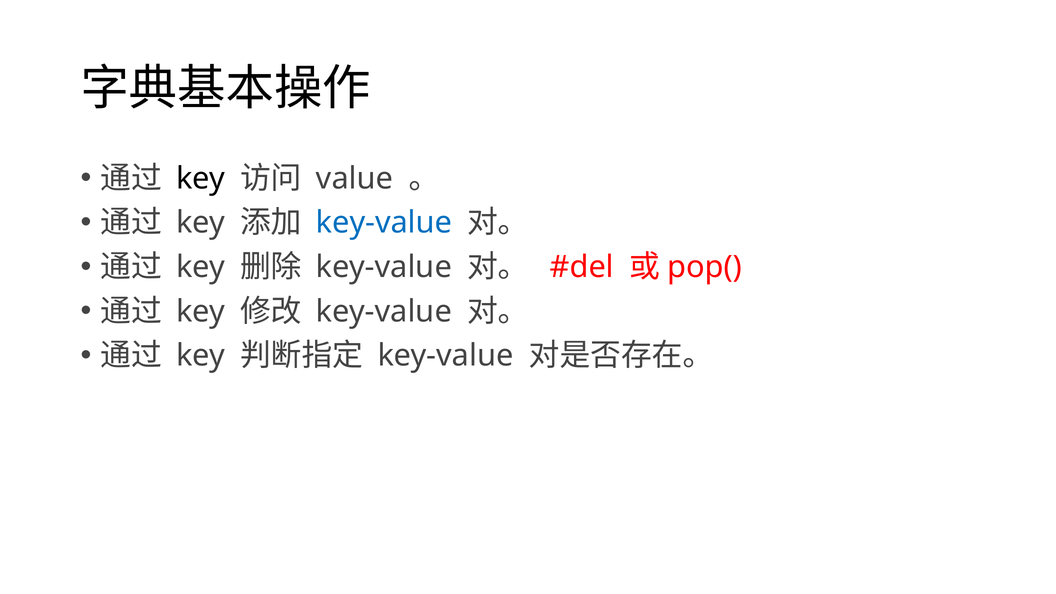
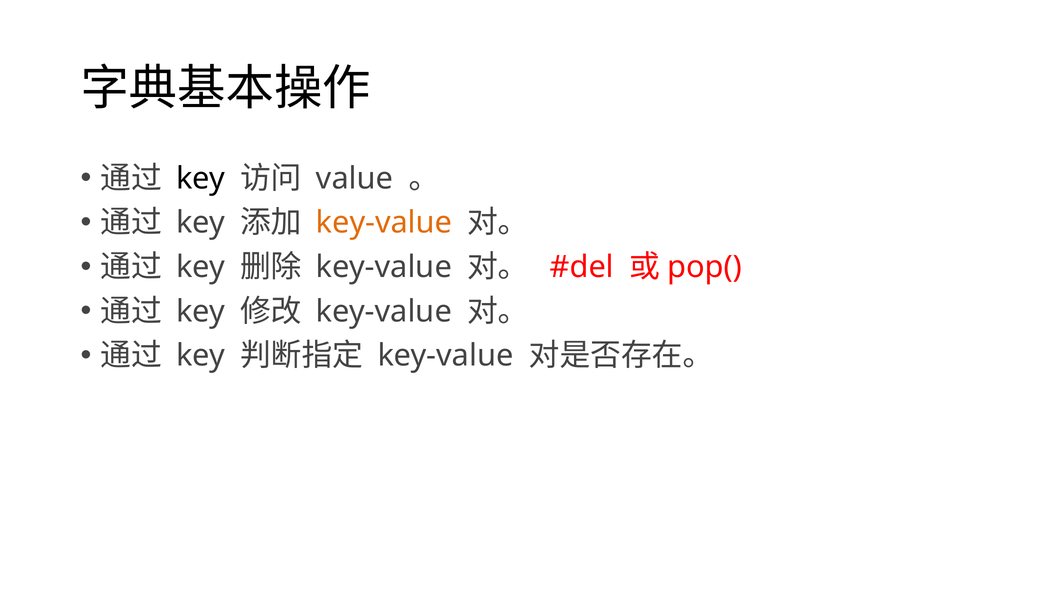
key-value at (384, 223) colour: blue -> orange
